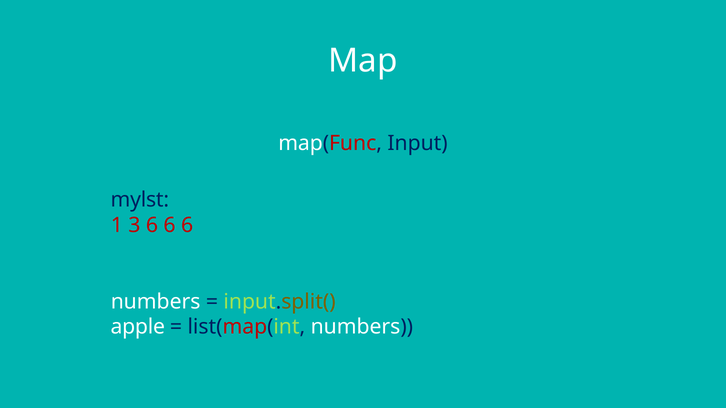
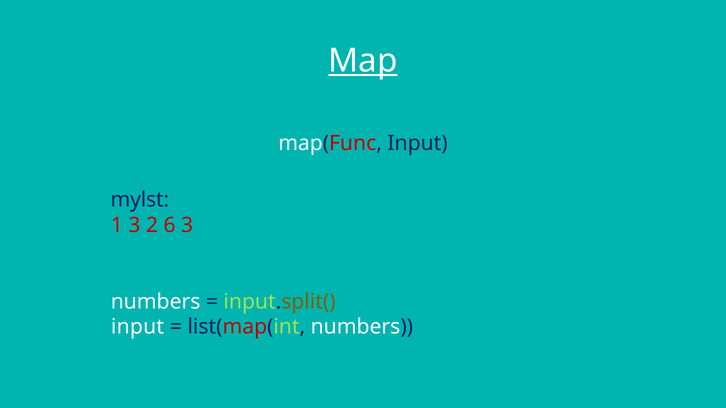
Map underline: none -> present
3 6: 6 -> 2
6 at (187, 226): 6 -> 3
apple at (138, 327): apple -> input
